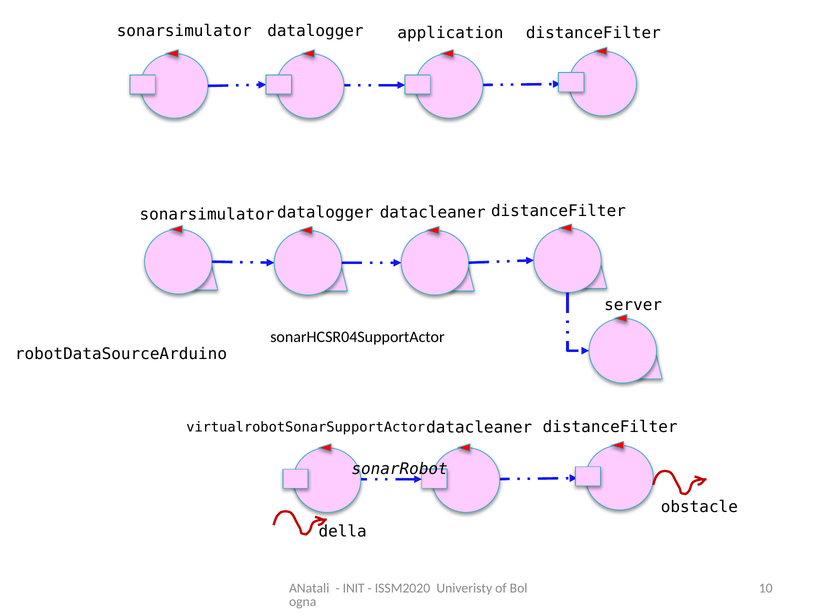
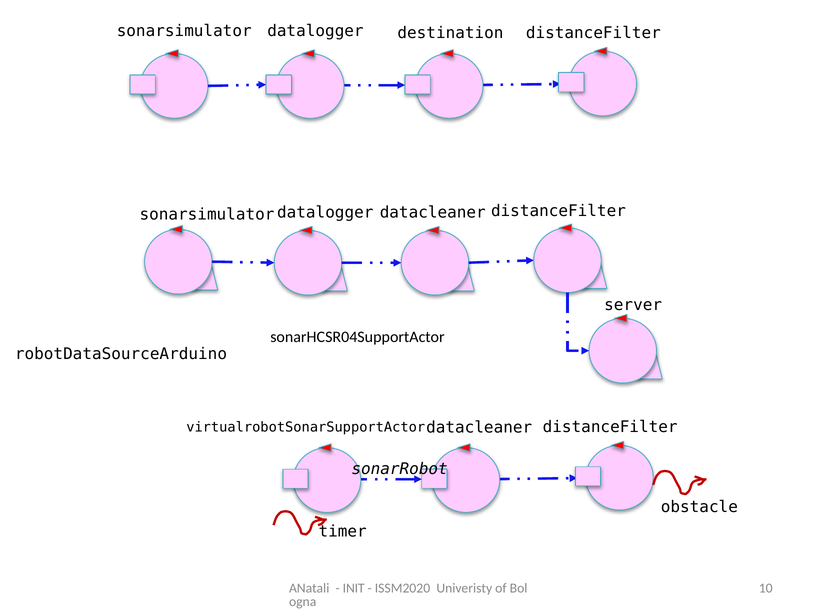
application: application -> destination
della: della -> timer
